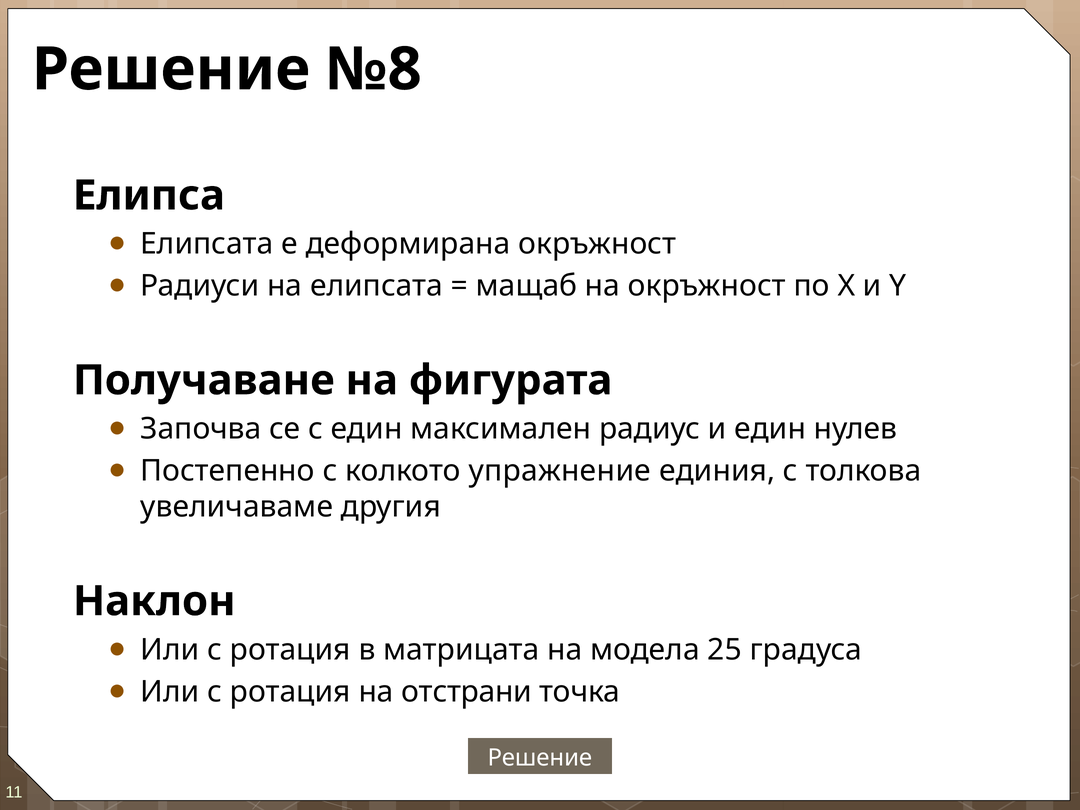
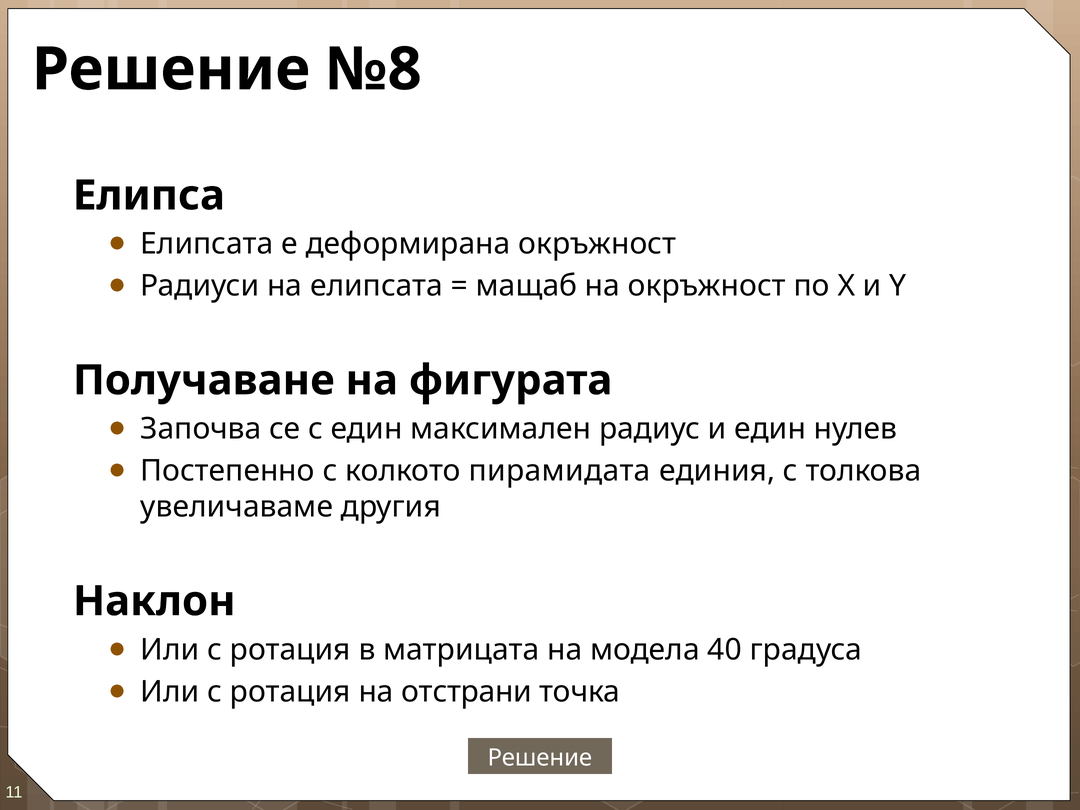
упражнение: упражнение -> пирамидата
25: 25 -> 40
